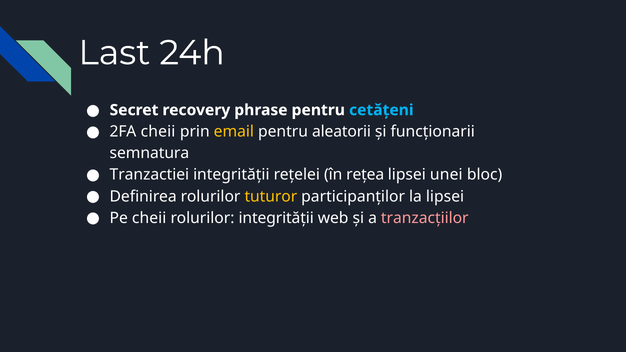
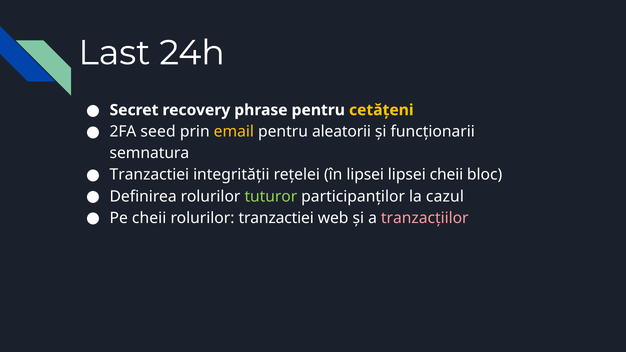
cetățeni colour: light blue -> yellow
2FA cheii: cheii -> seed
în rețea: rețea -> lipsei
lipsei unei: unei -> cheii
tuturor colour: yellow -> light green
la lipsei: lipsei -> cazul
rolurilor integrității: integrității -> tranzactiei
